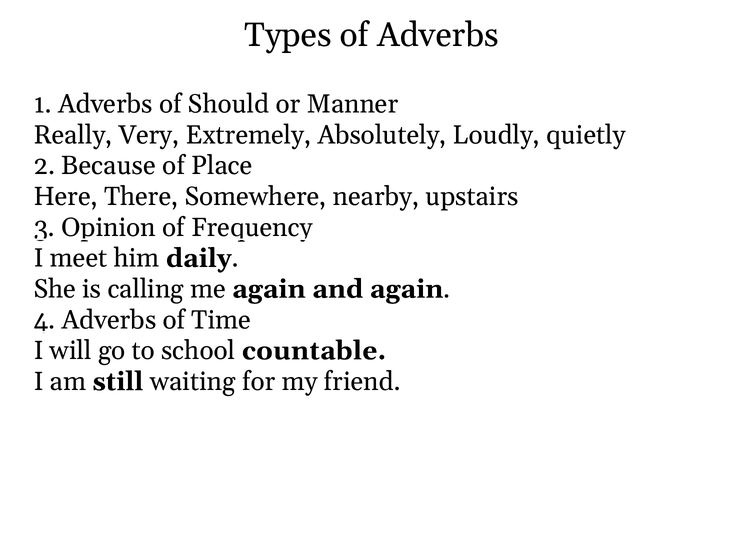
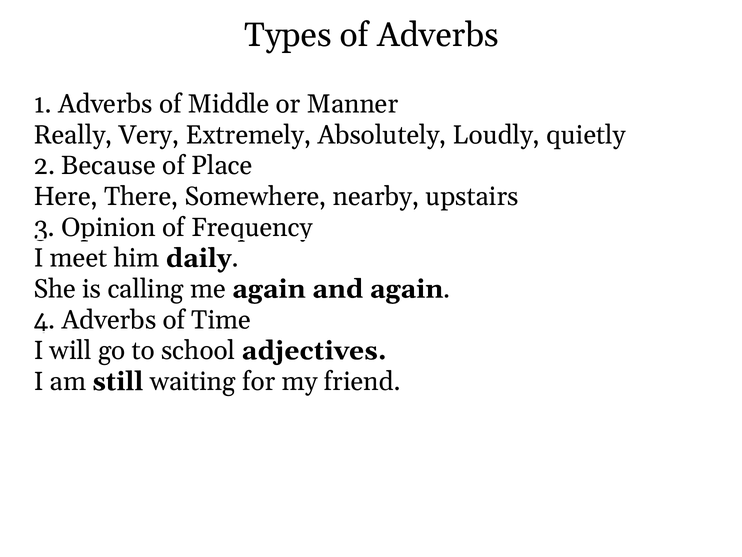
Should: Should -> Middle
countable: countable -> adjectives
